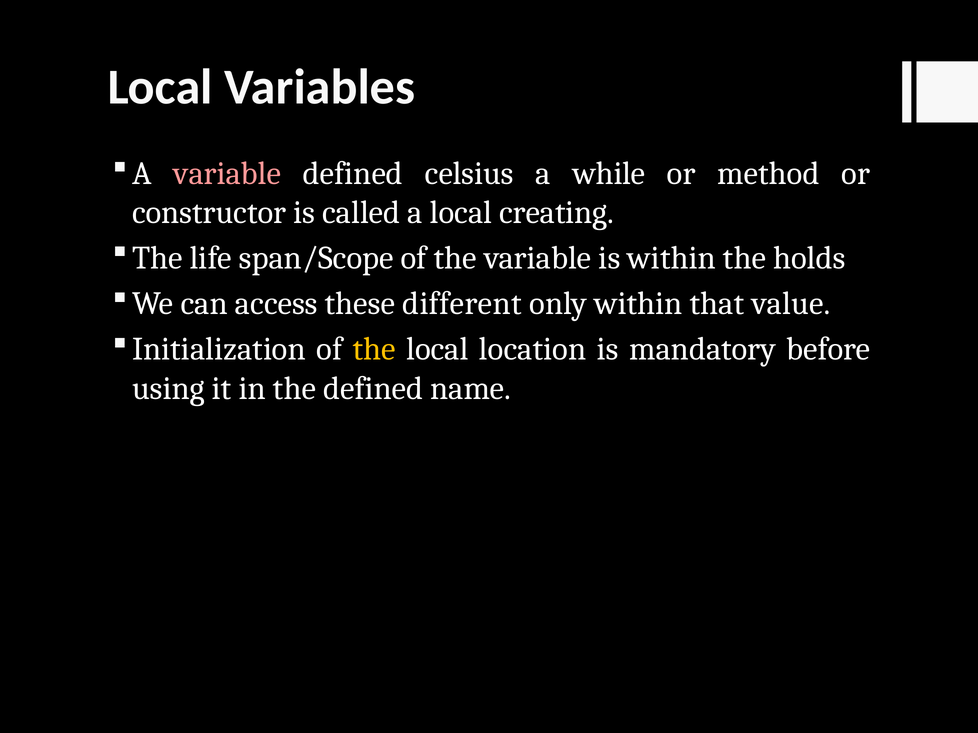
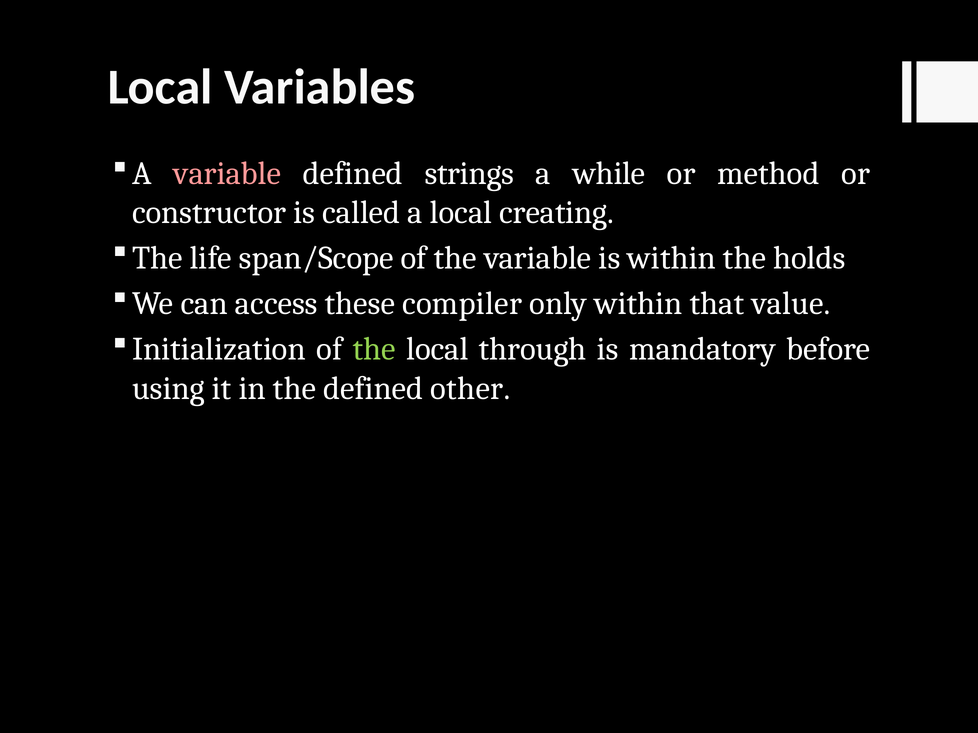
celsius: celsius -> strings
different: different -> compiler
the at (374, 349) colour: yellow -> light green
location: location -> through
name: name -> other
